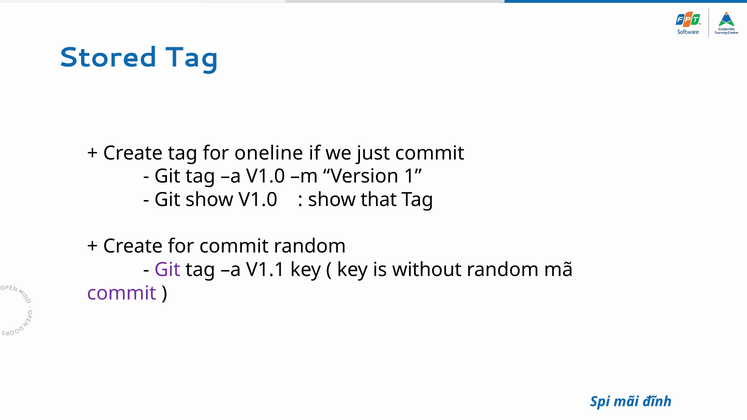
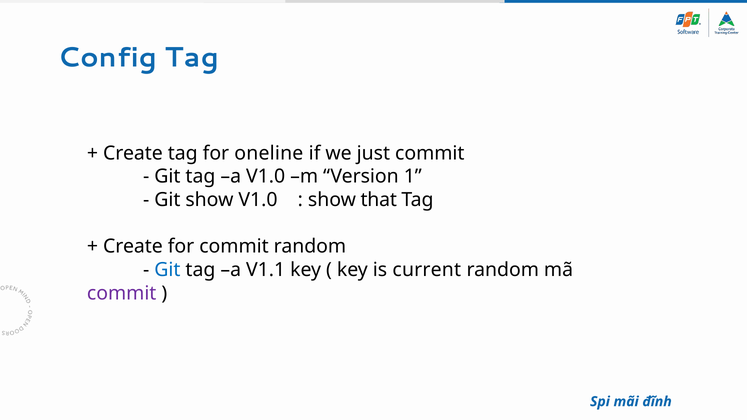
Stored: Stored -> Config
Git at (167, 270) colour: purple -> blue
without: without -> current
